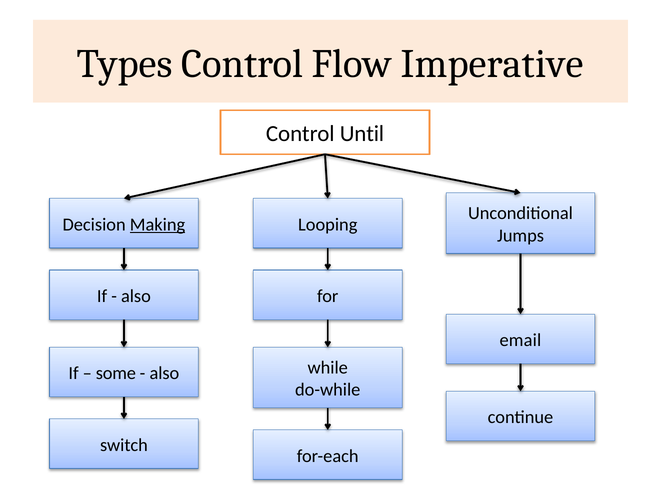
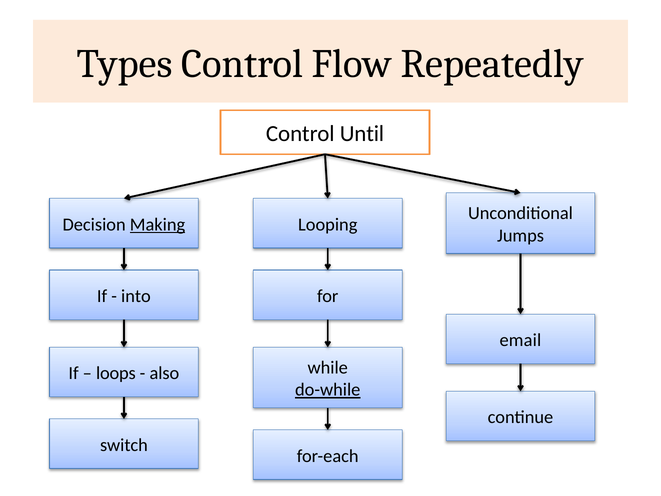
Imperative: Imperative -> Repeatedly
also at (136, 296): also -> into
some: some -> loops
do-while underline: none -> present
